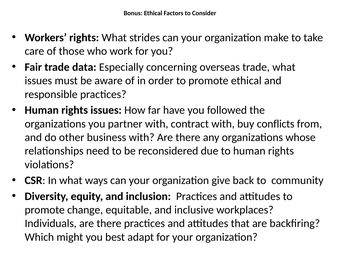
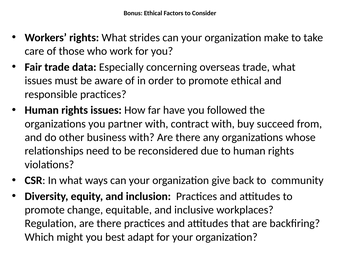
conflicts: conflicts -> succeed
Individuals: Individuals -> Regulation
